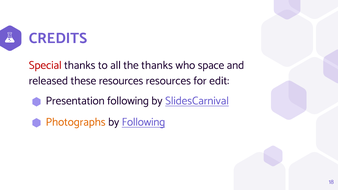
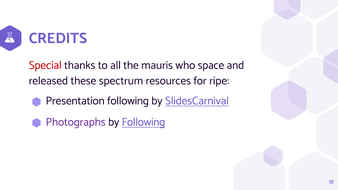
the thanks: thanks -> mauris
these resources: resources -> spectrum
edit: edit -> ripe
Photographs colour: orange -> purple
